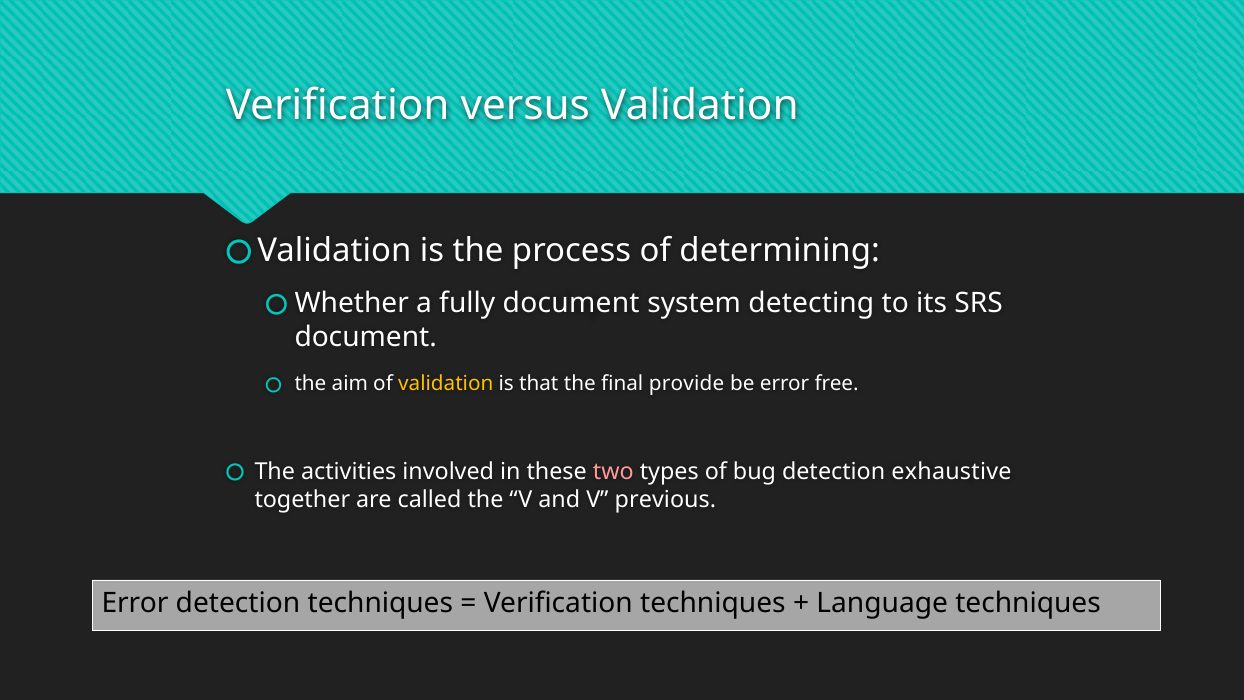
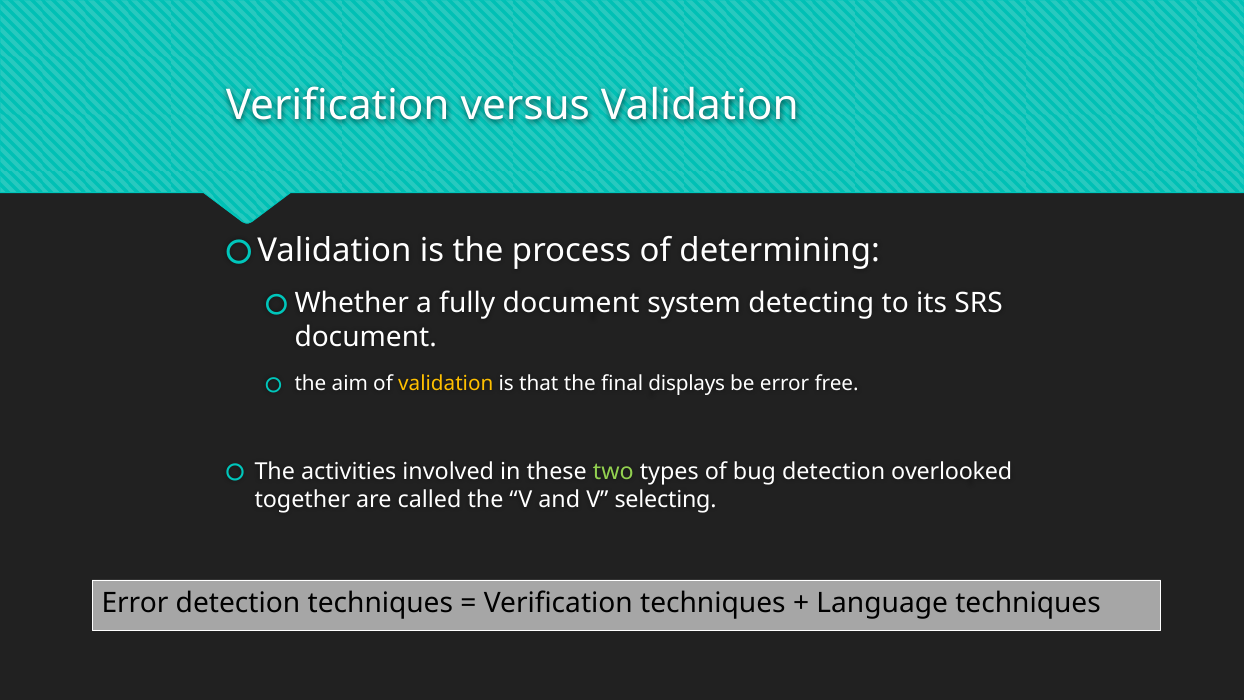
provide: provide -> displays
two colour: pink -> light green
exhaustive: exhaustive -> overlooked
previous: previous -> selecting
